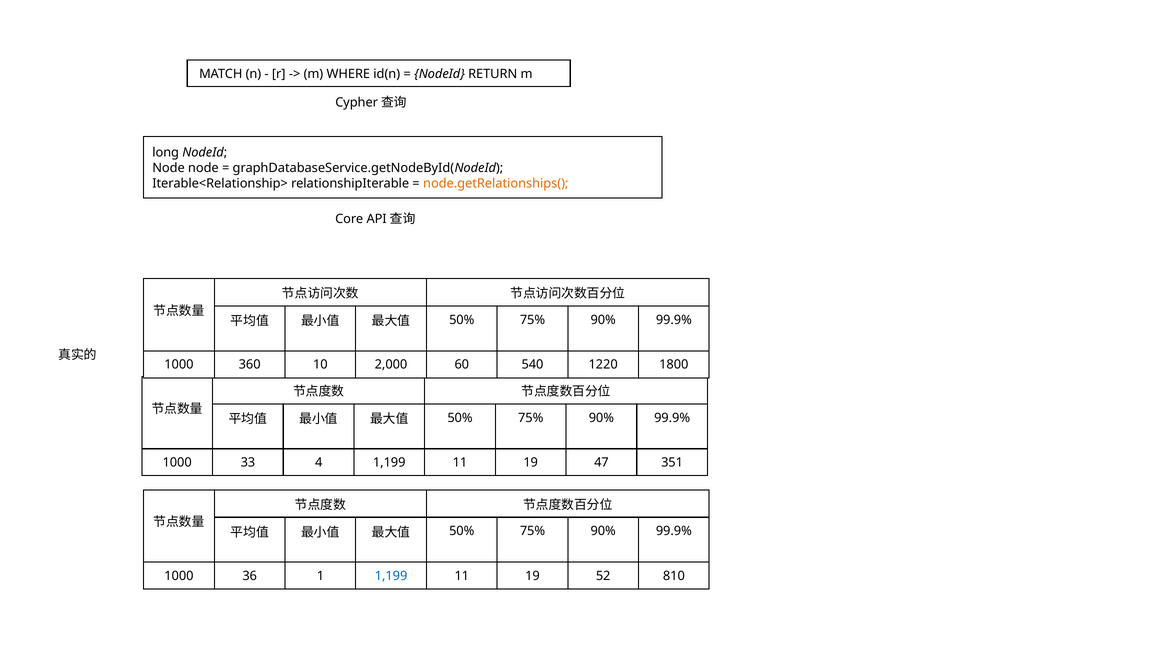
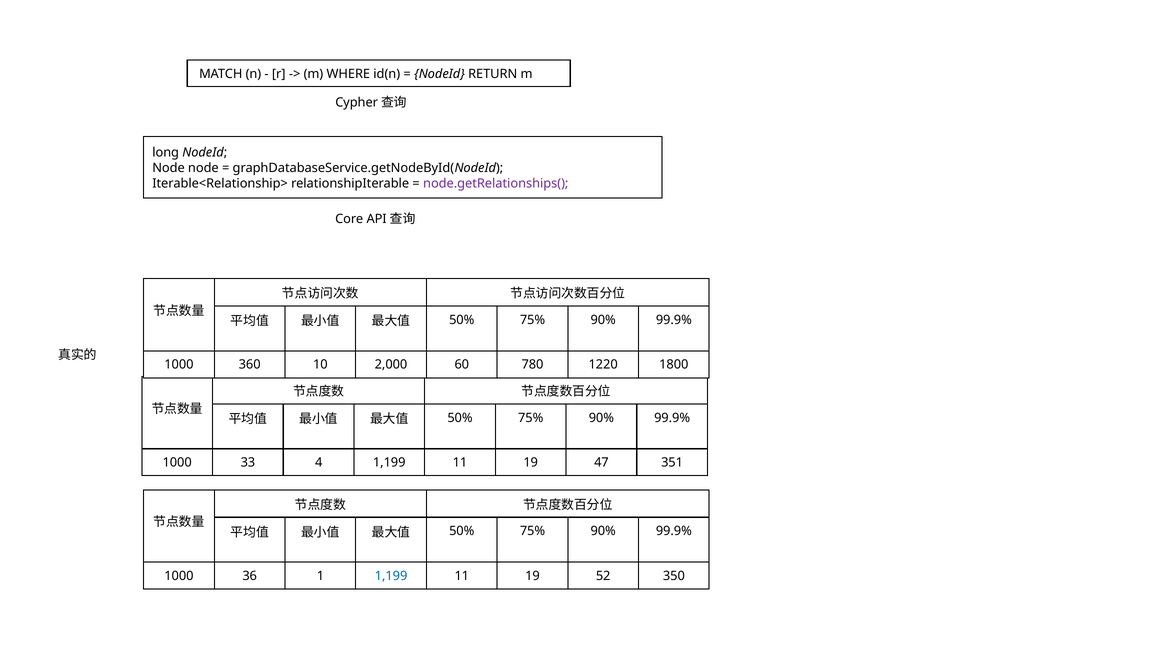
node.getRelationships( colour: orange -> purple
540: 540 -> 780
810: 810 -> 350
